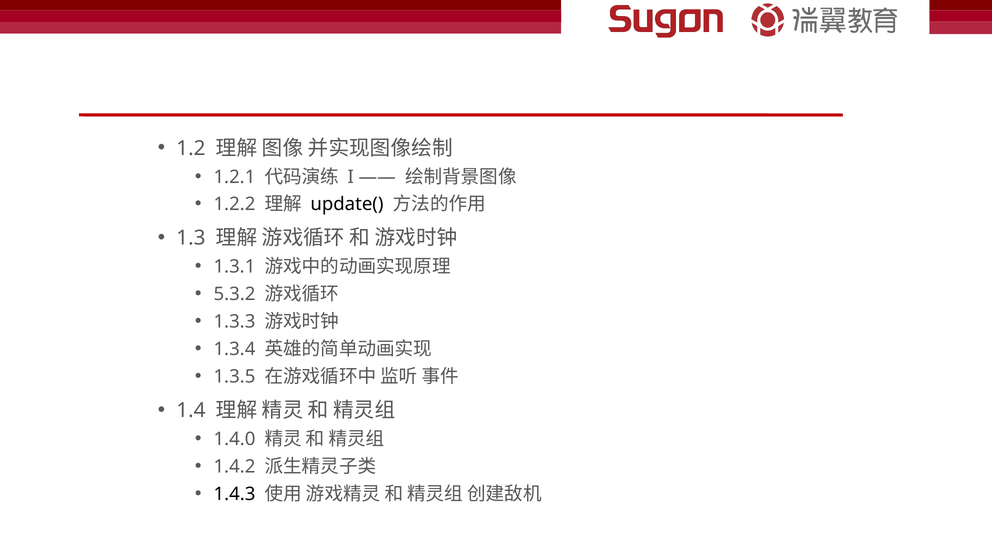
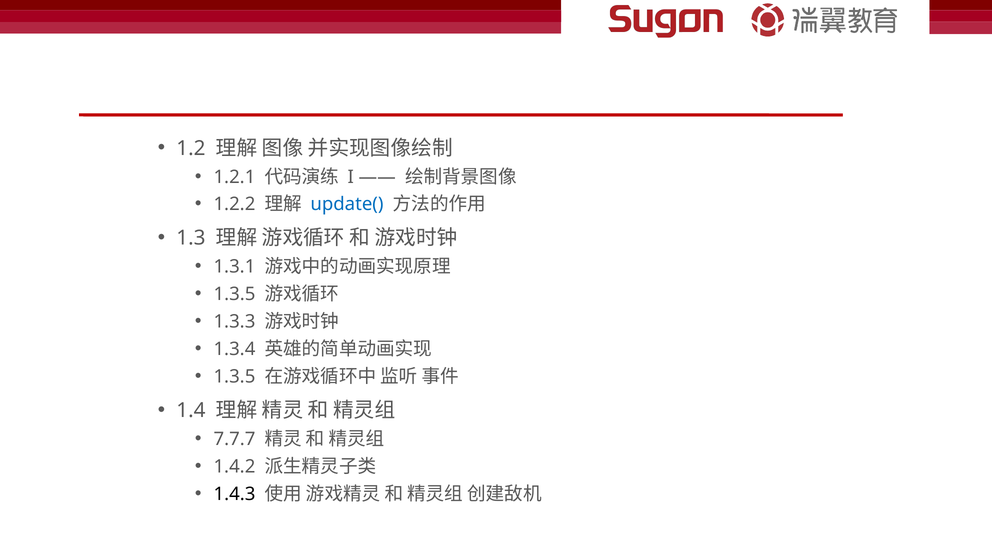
update( colour: black -> blue
5.3.2 at (234, 294): 5.3.2 -> 1.3.5
1.4.0: 1.4.0 -> 7.7.7
